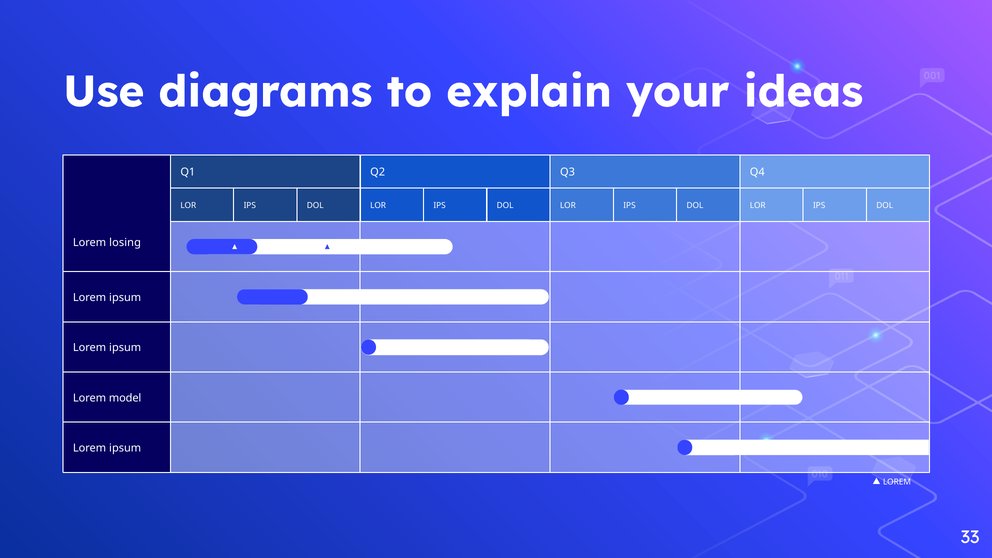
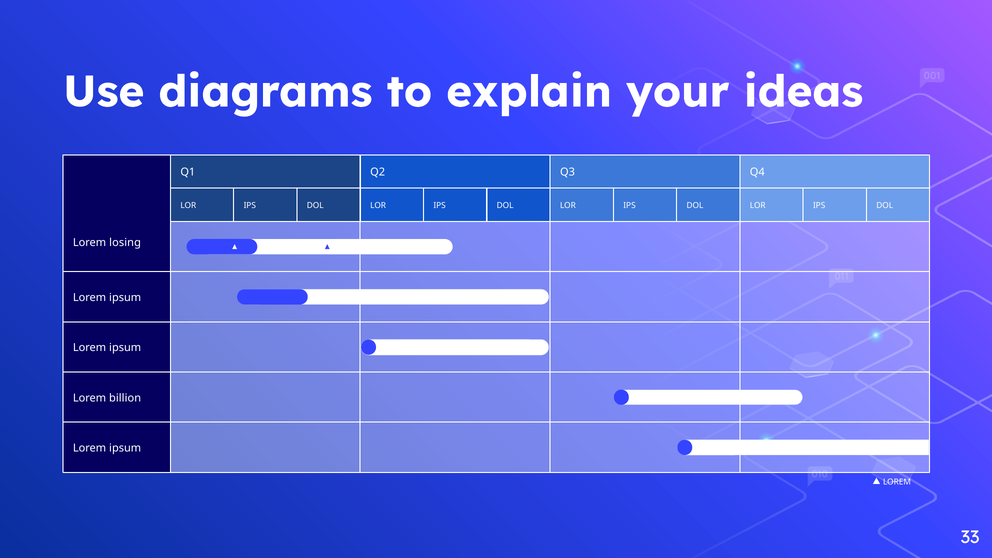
model: model -> billion
